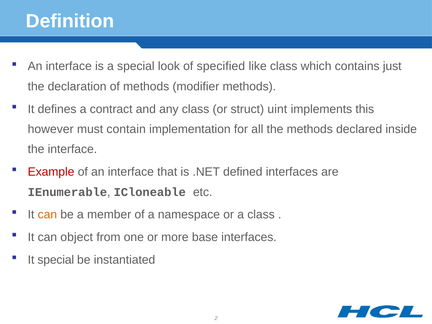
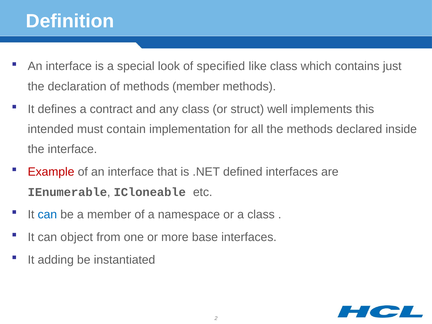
methods modifier: modifier -> member
uint: uint -> well
however: however -> intended
can at (47, 215) colour: orange -> blue
It special: special -> adding
